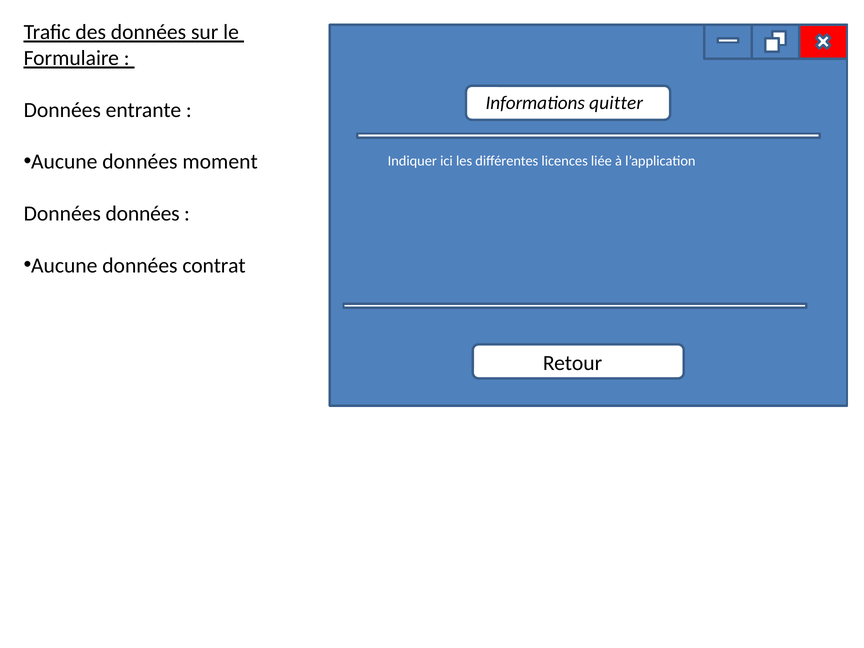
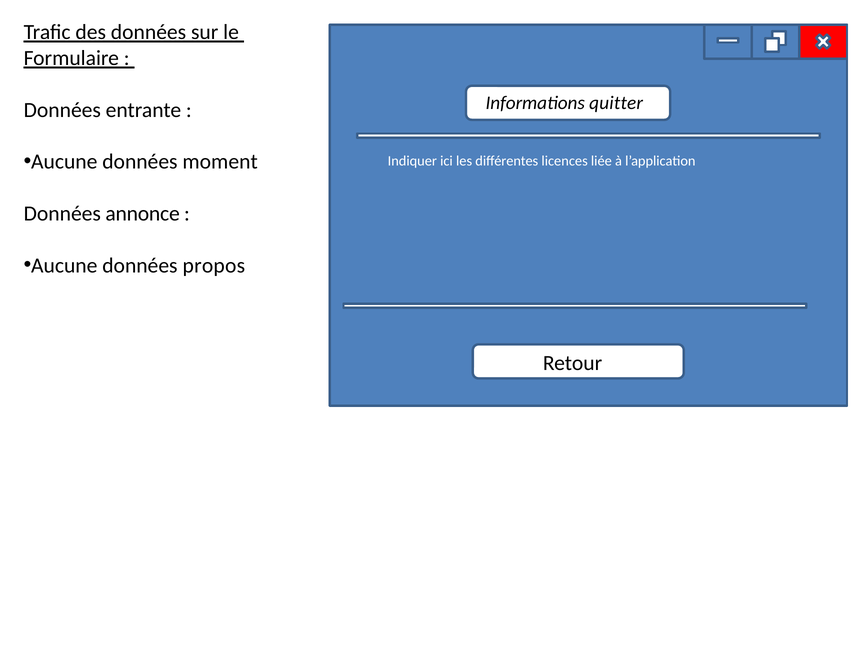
Données données: données -> annonce
contrat: contrat -> propos
